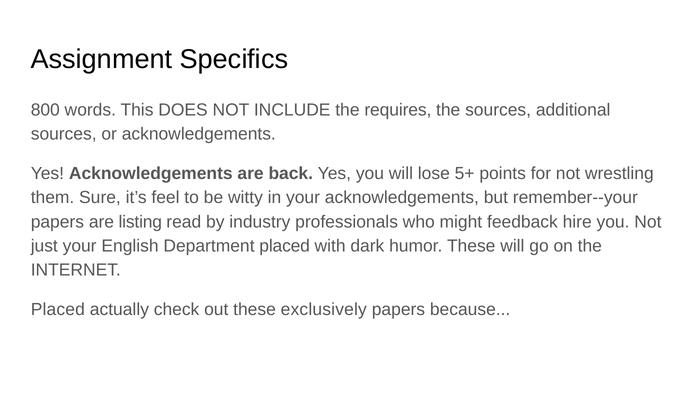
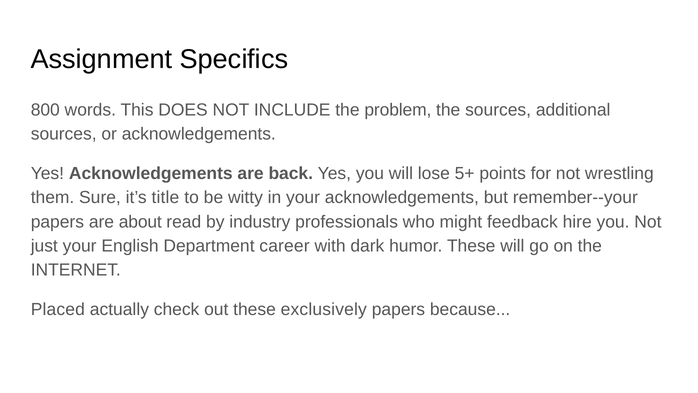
requires: requires -> problem
feel: feel -> title
listing: listing -> about
Department placed: placed -> career
